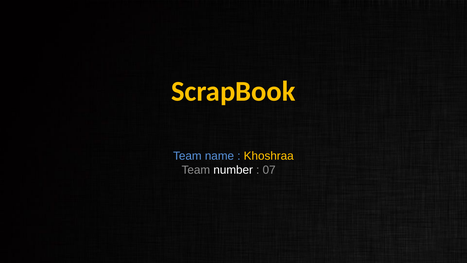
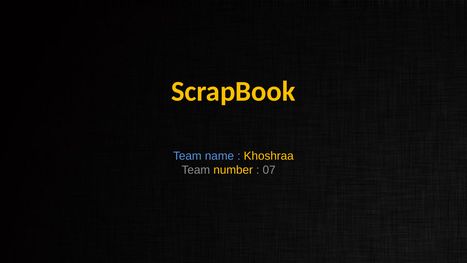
number colour: white -> yellow
